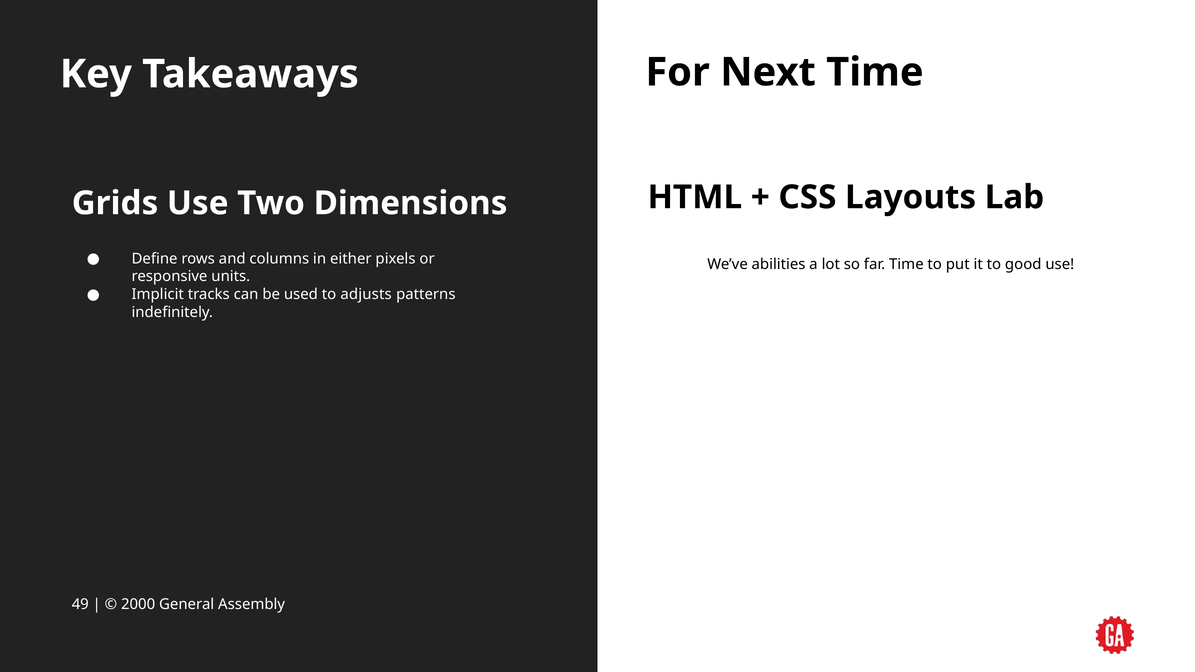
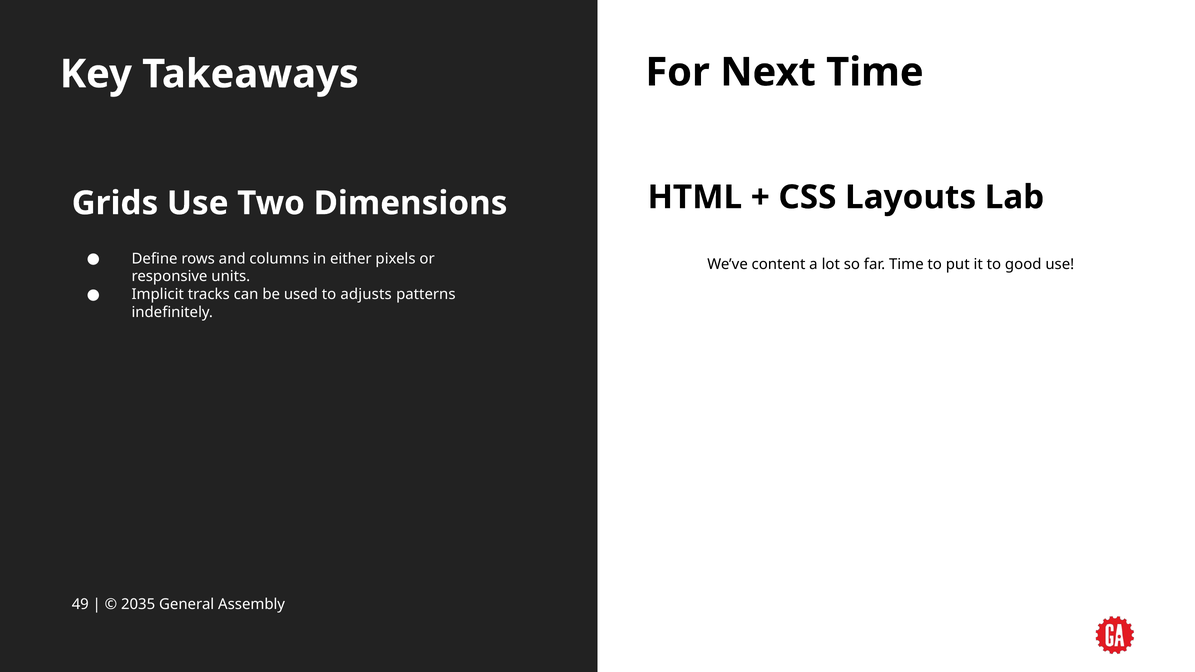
abilities: abilities -> content
2000: 2000 -> 2035
